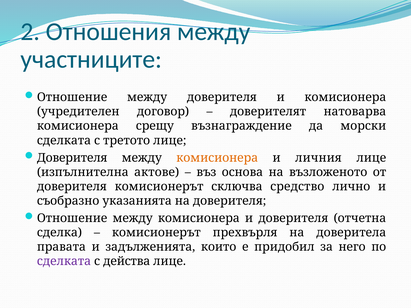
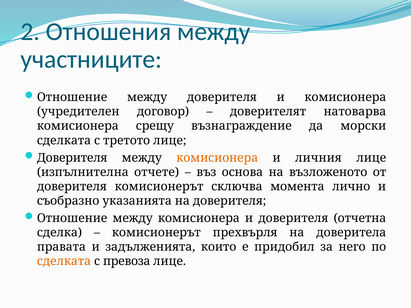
актове: актове -> отчете
средство: средство -> момента
сделката at (64, 262) colour: purple -> orange
действа: действа -> превоза
